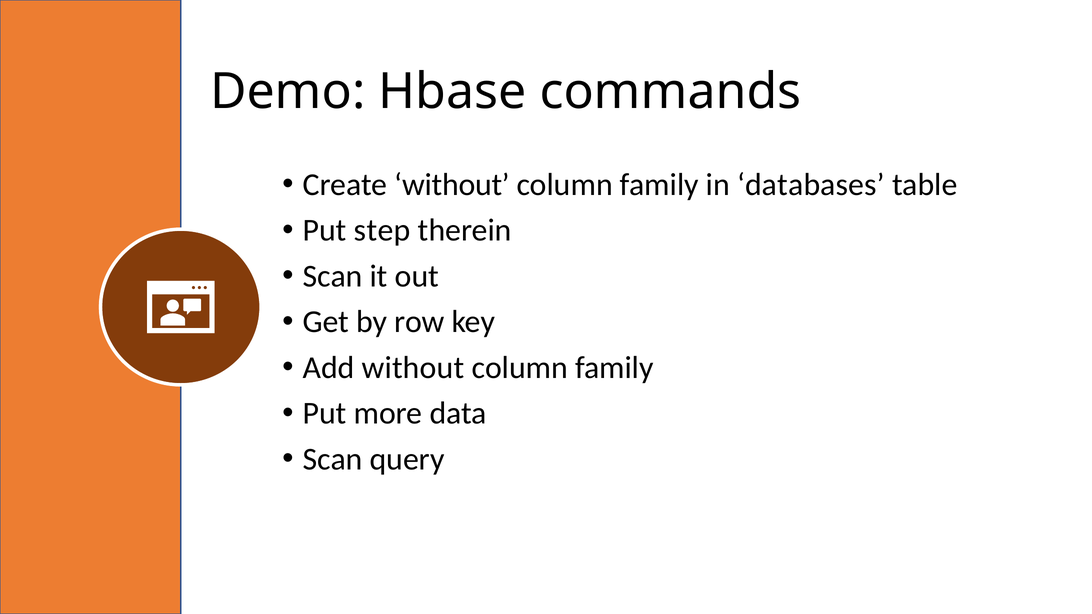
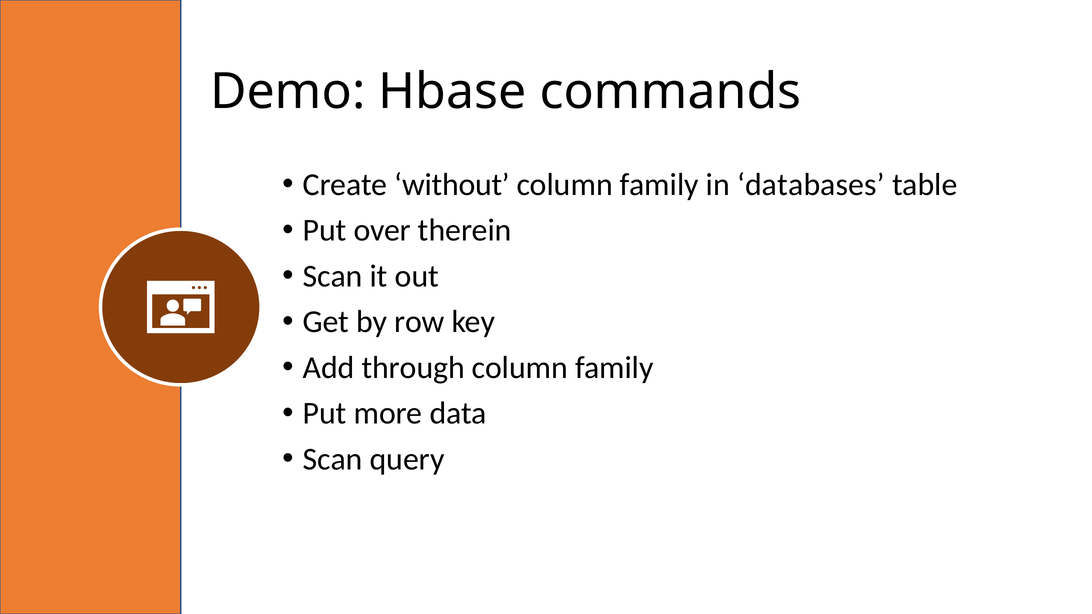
step: step -> over
Add without: without -> through
